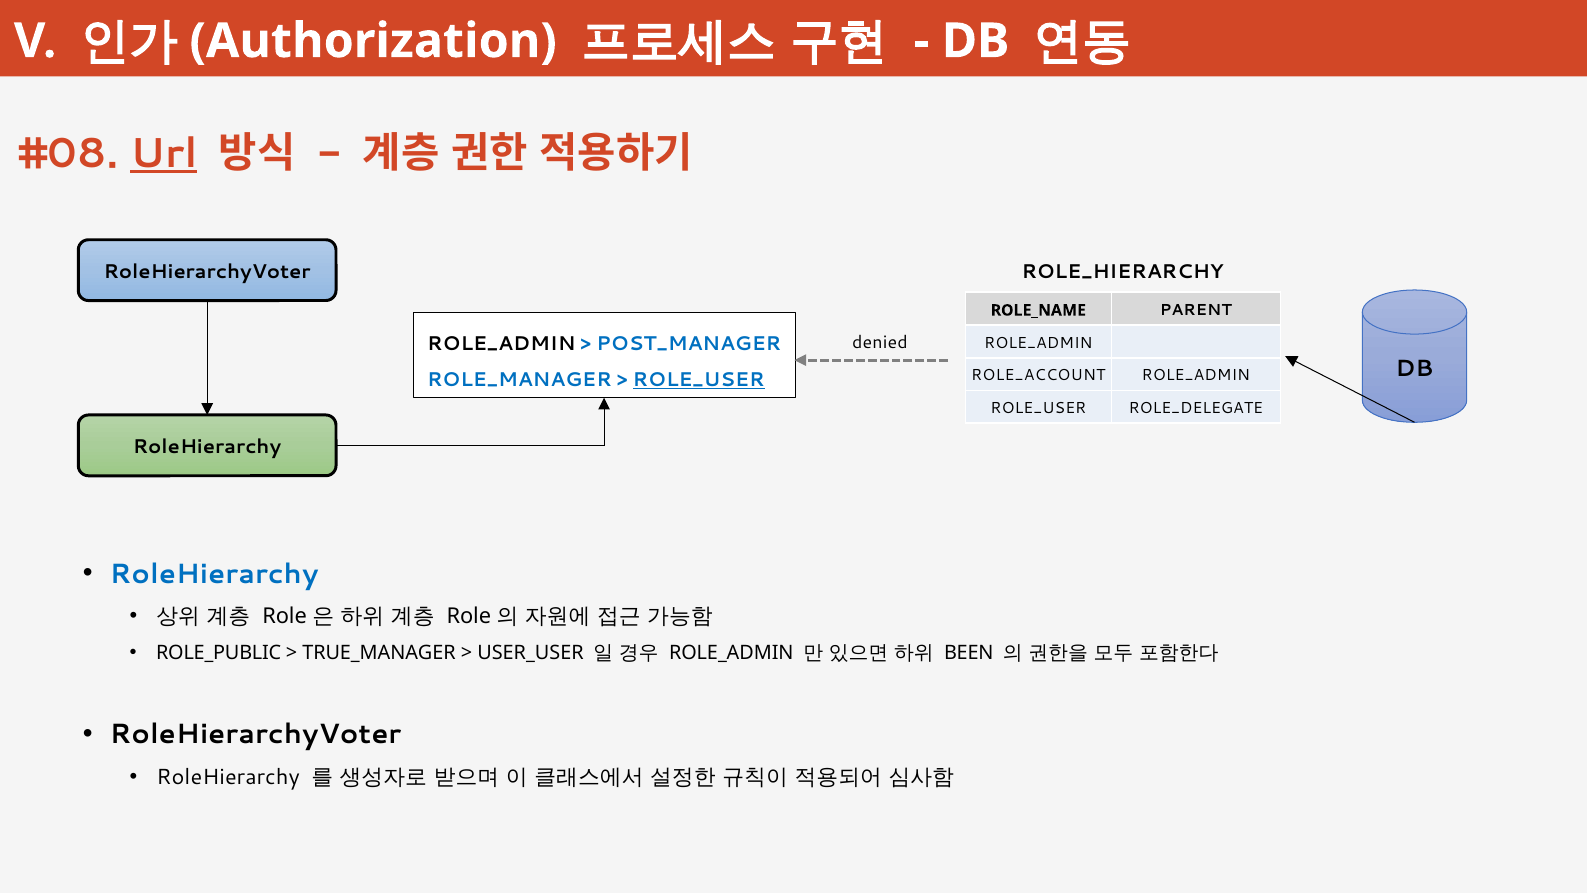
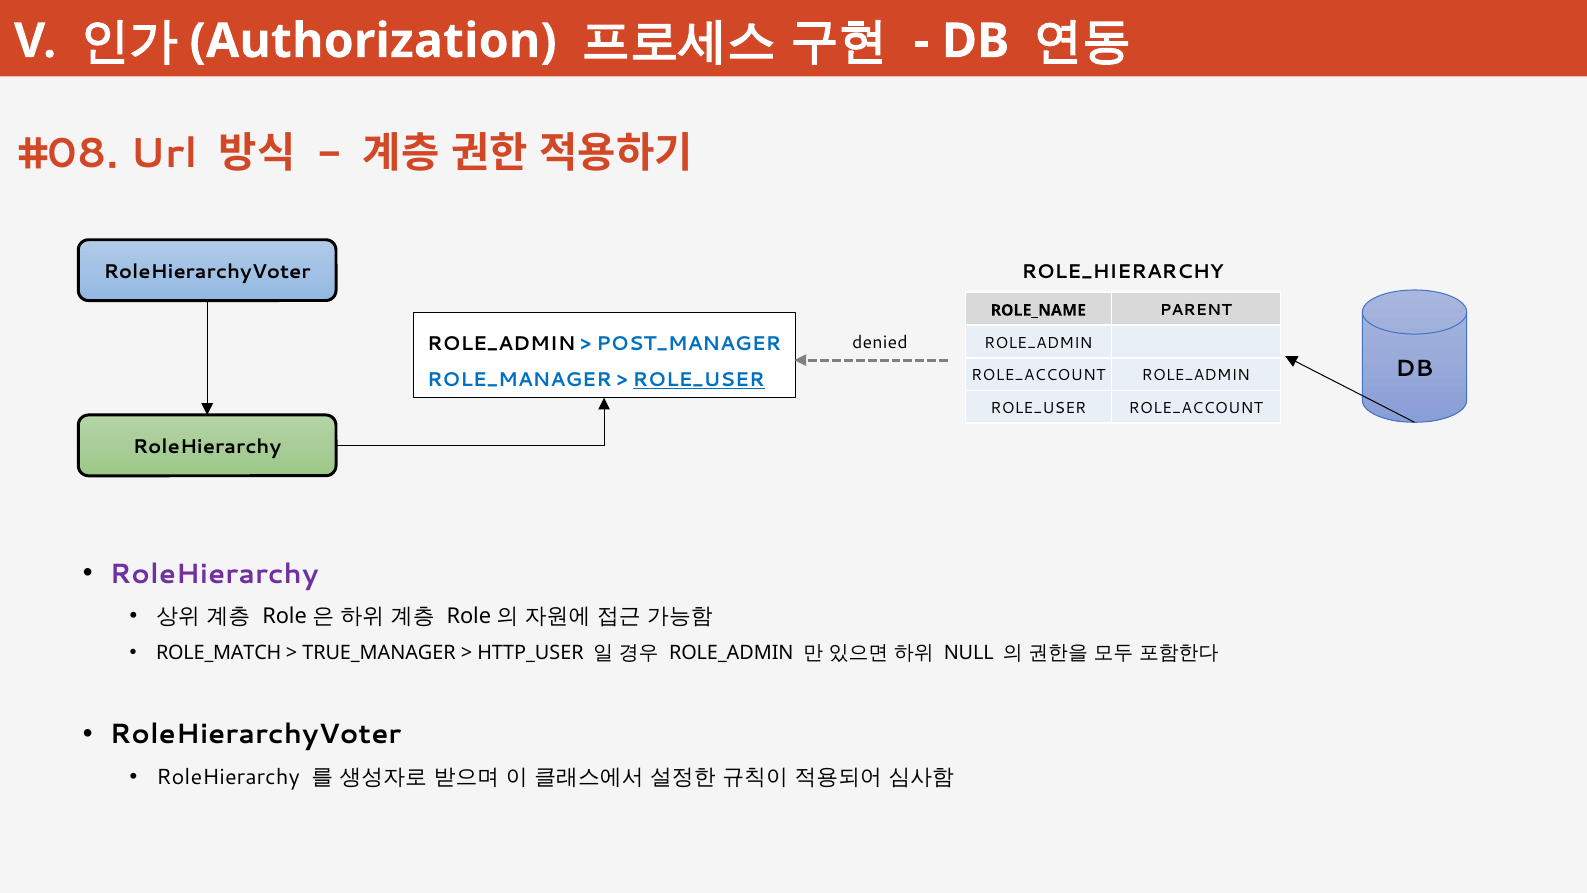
Url underline: present -> none
ROLE_USER ROLE_DELEGATE: ROLE_DELEGATE -> ROLE_ACCOUNT
RoleHierarchy at (214, 574) colour: blue -> purple
ROLE_PUBLIC: ROLE_PUBLIC -> ROLE_MATCH
USER_USER: USER_USER -> HTTP_USER
BEEN: BEEN -> NULL
